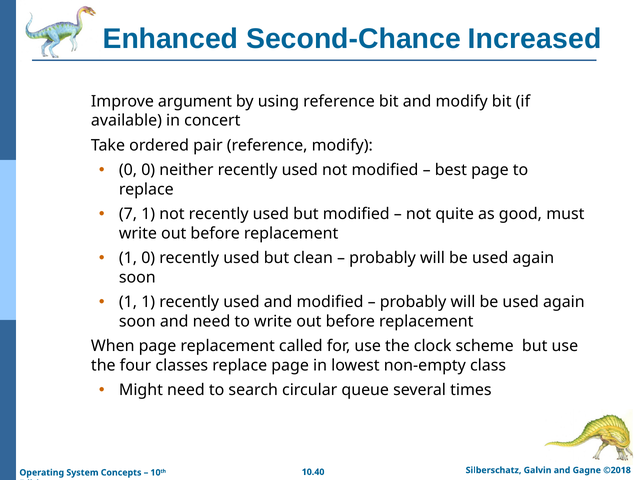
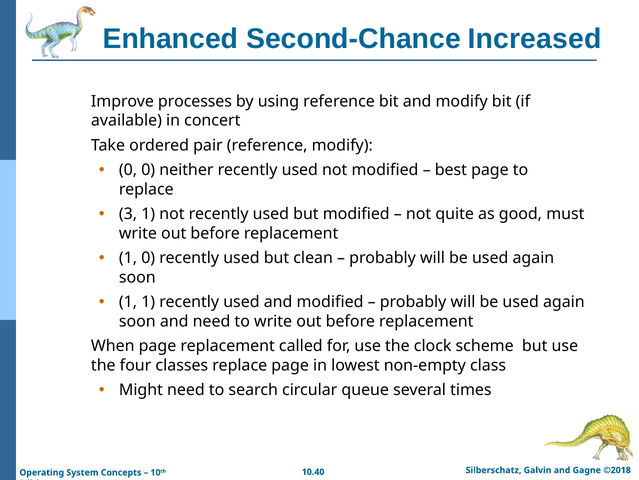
argument: argument -> processes
7: 7 -> 3
